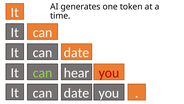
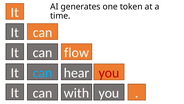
date at (77, 52): date -> flow
can at (43, 73) colour: light green -> light blue
date at (77, 93): date -> with
